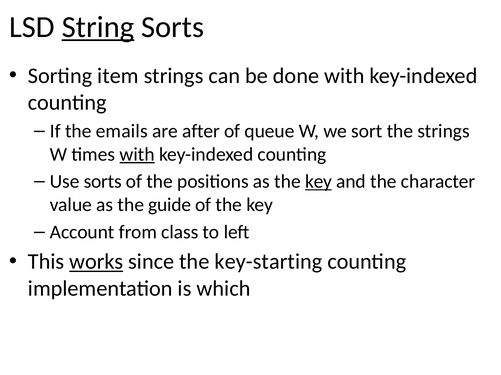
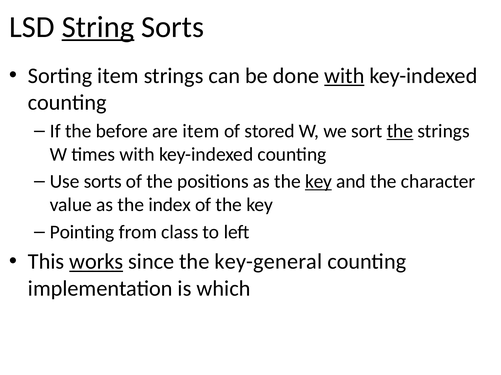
with at (344, 76) underline: none -> present
emails: emails -> before
are after: after -> item
queue: queue -> stored
the at (400, 131) underline: none -> present
with at (137, 155) underline: present -> none
guide: guide -> index
Account: Account -> Pointing
key-starting: key-starting -> key-general
